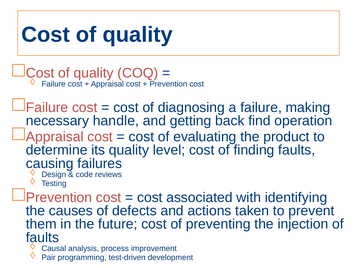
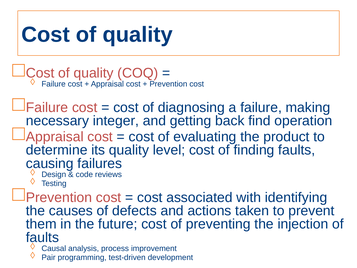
handle: handle -> integer
